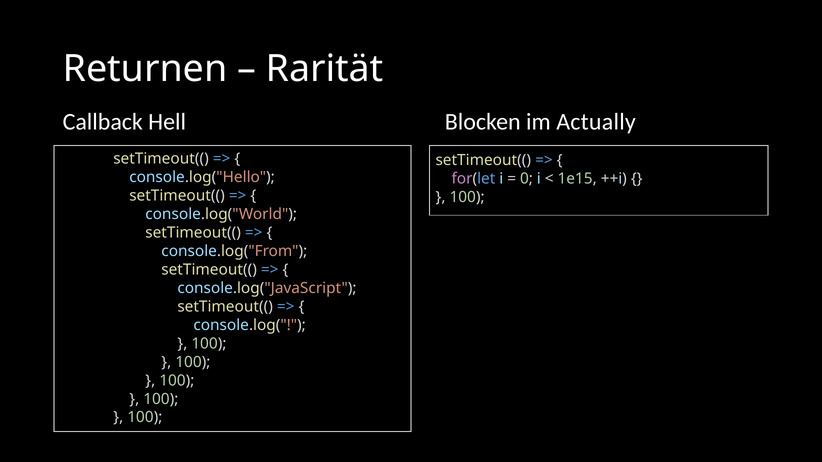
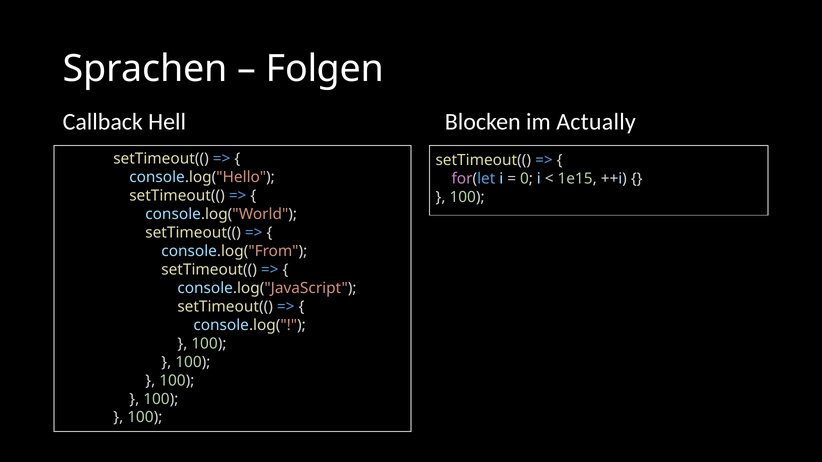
Returnen: Returnen -> Sprachen
Rarität: Rarität -> Folgen
